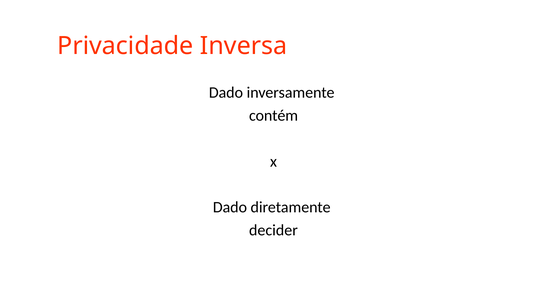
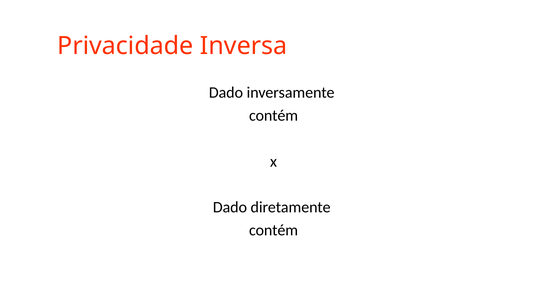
decider at (273, 230): decider -> contém
